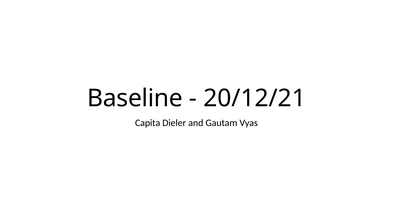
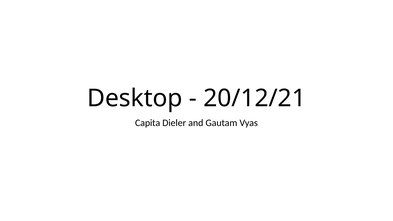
Baseline: Baseline -> Desktop
